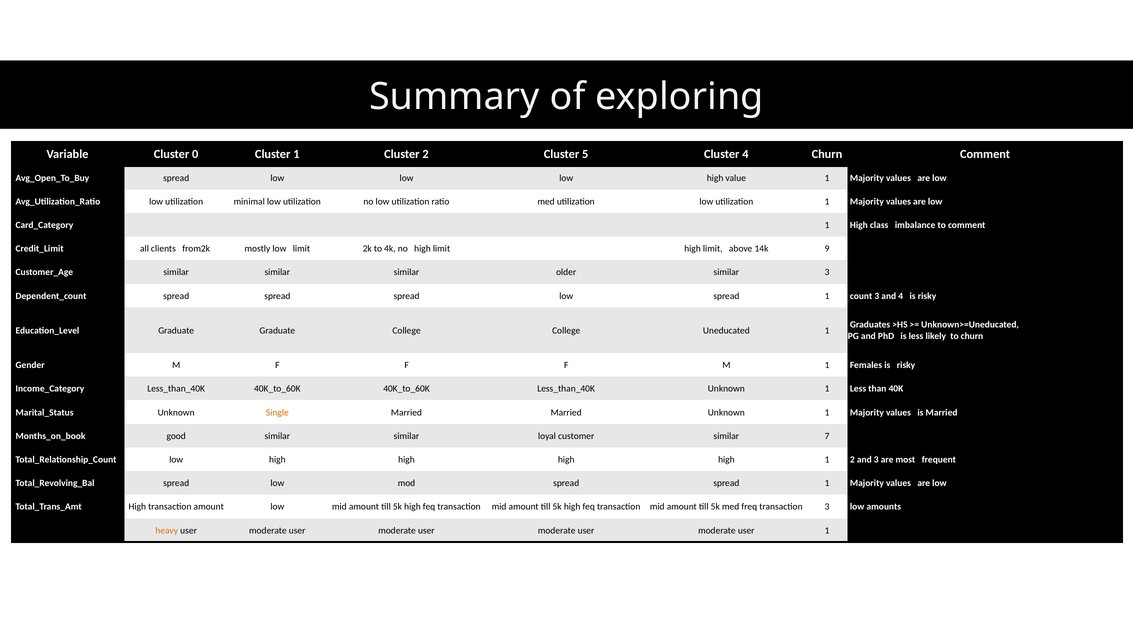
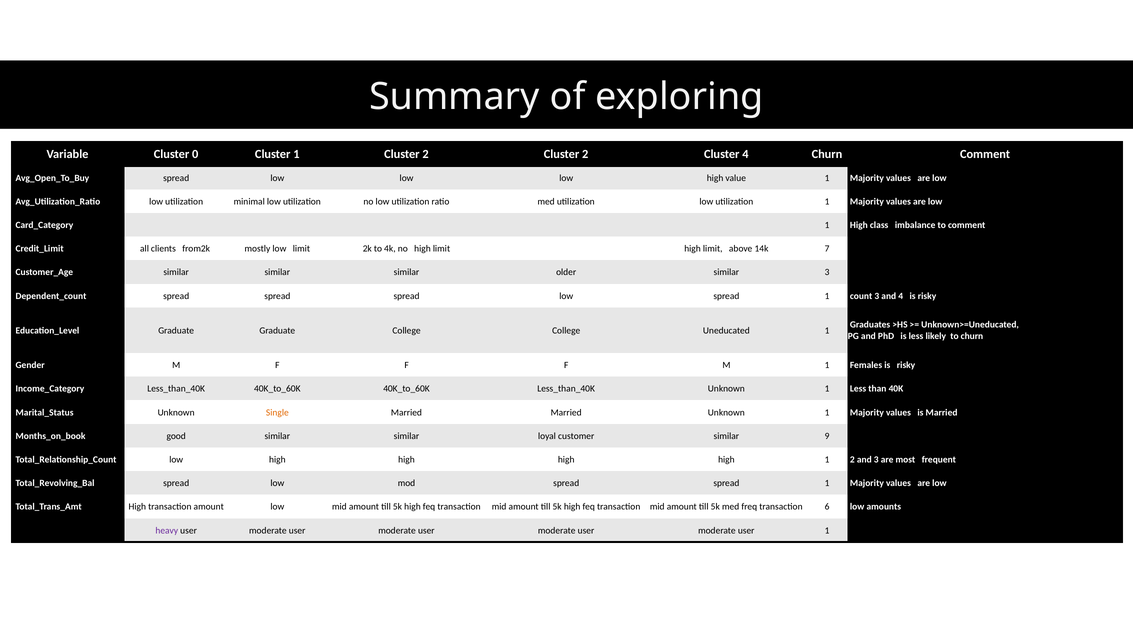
2 Cluster 5: 5 -> 2
9: 9 -> 7
7: 7 -> 9
transaction 3: 3 -> 6
heavy colour: orange -> purple
